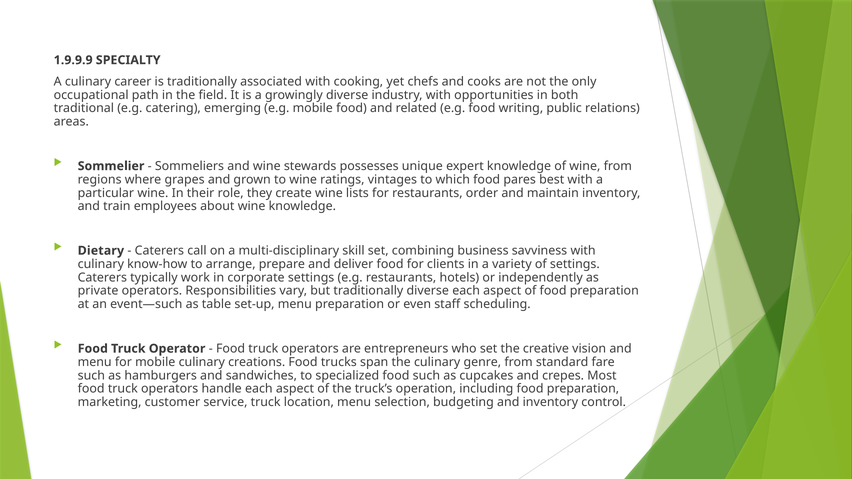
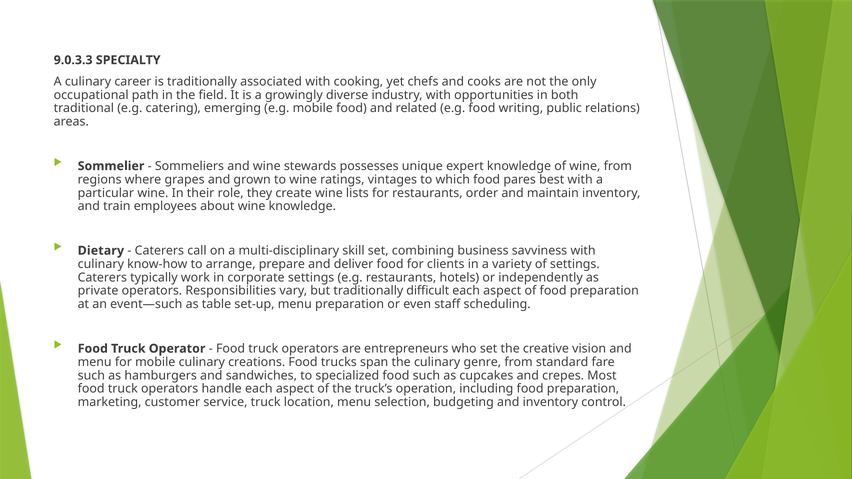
1.9.9.9: 1.9.9.9 -> 9.0.3.3
traditionally diverse: diverse -> difficult
